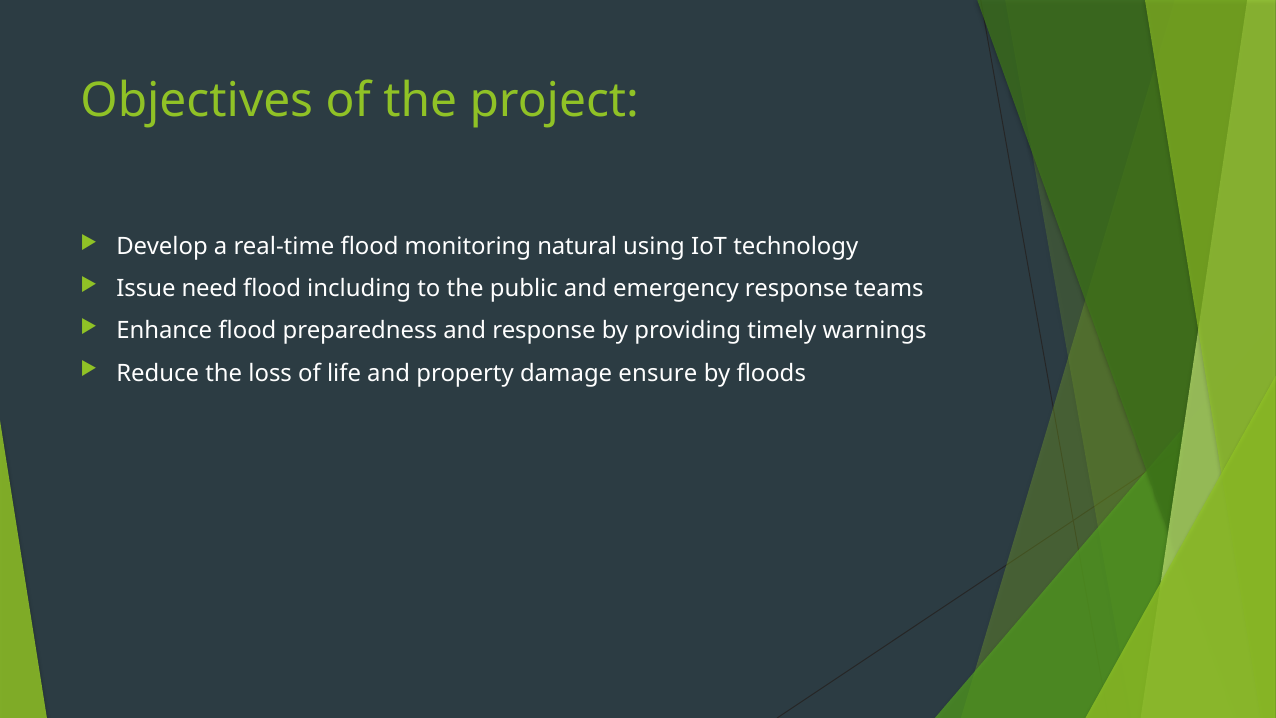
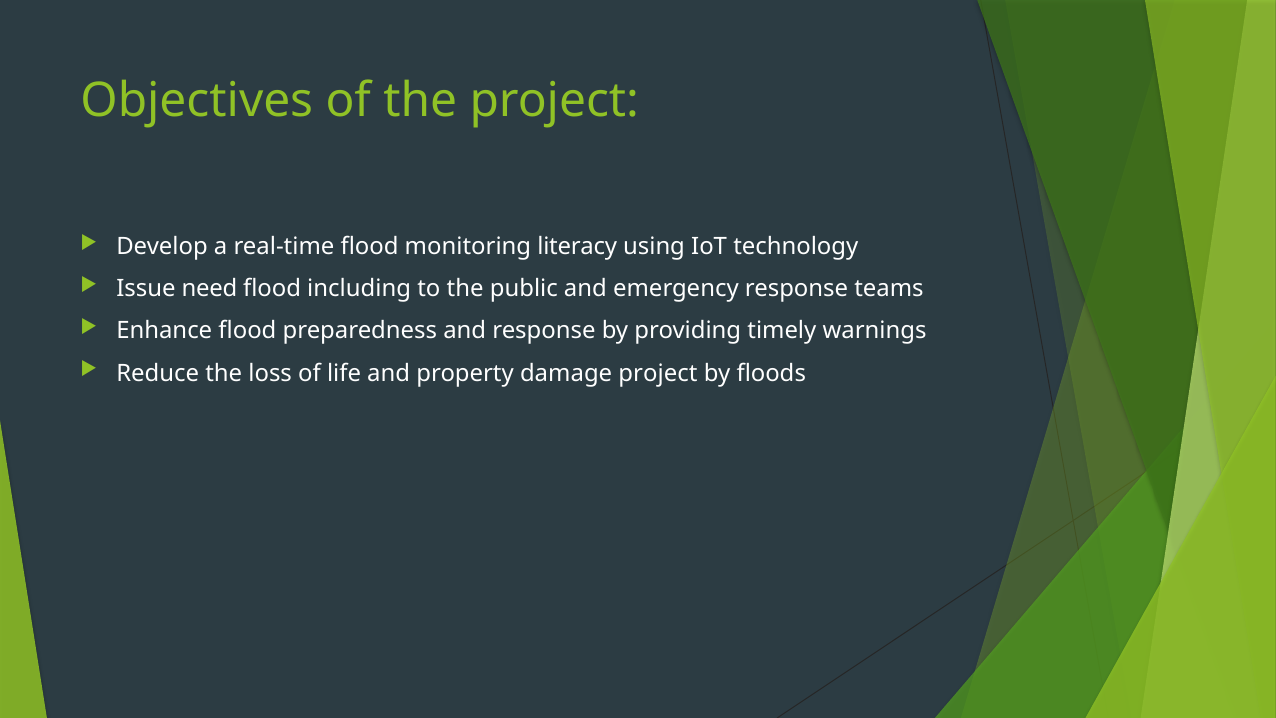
natural: natural -> literacy
damage ensure: ensure -> project
